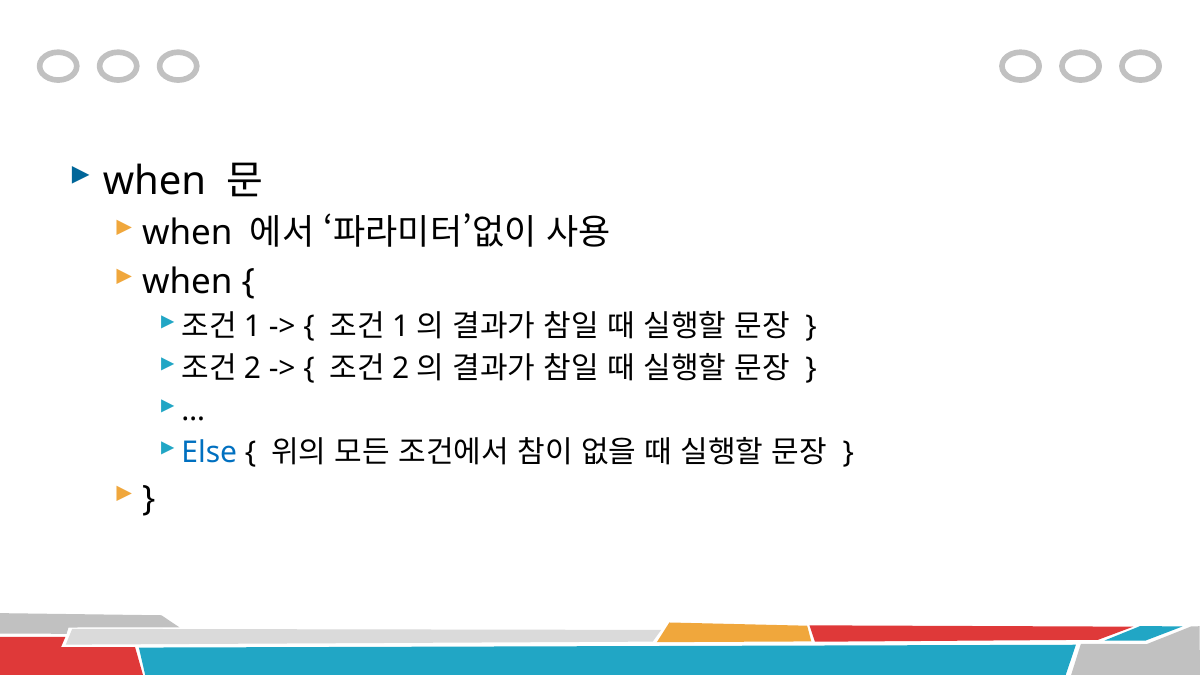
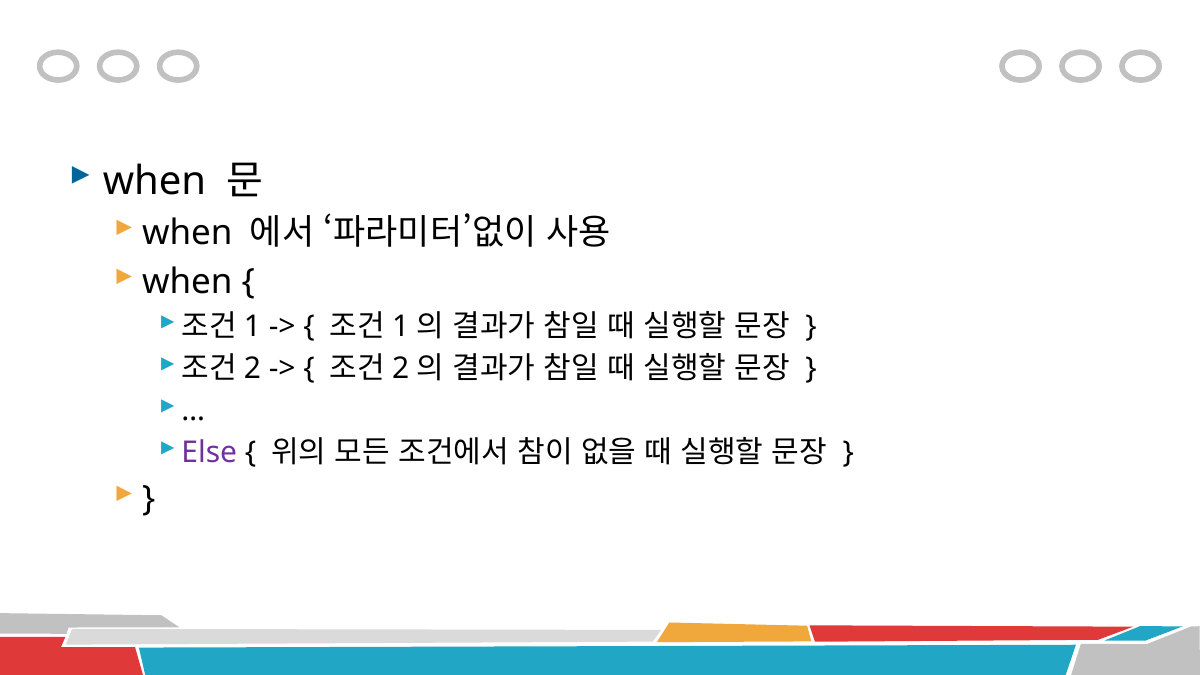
Else colour: blue -> purple
